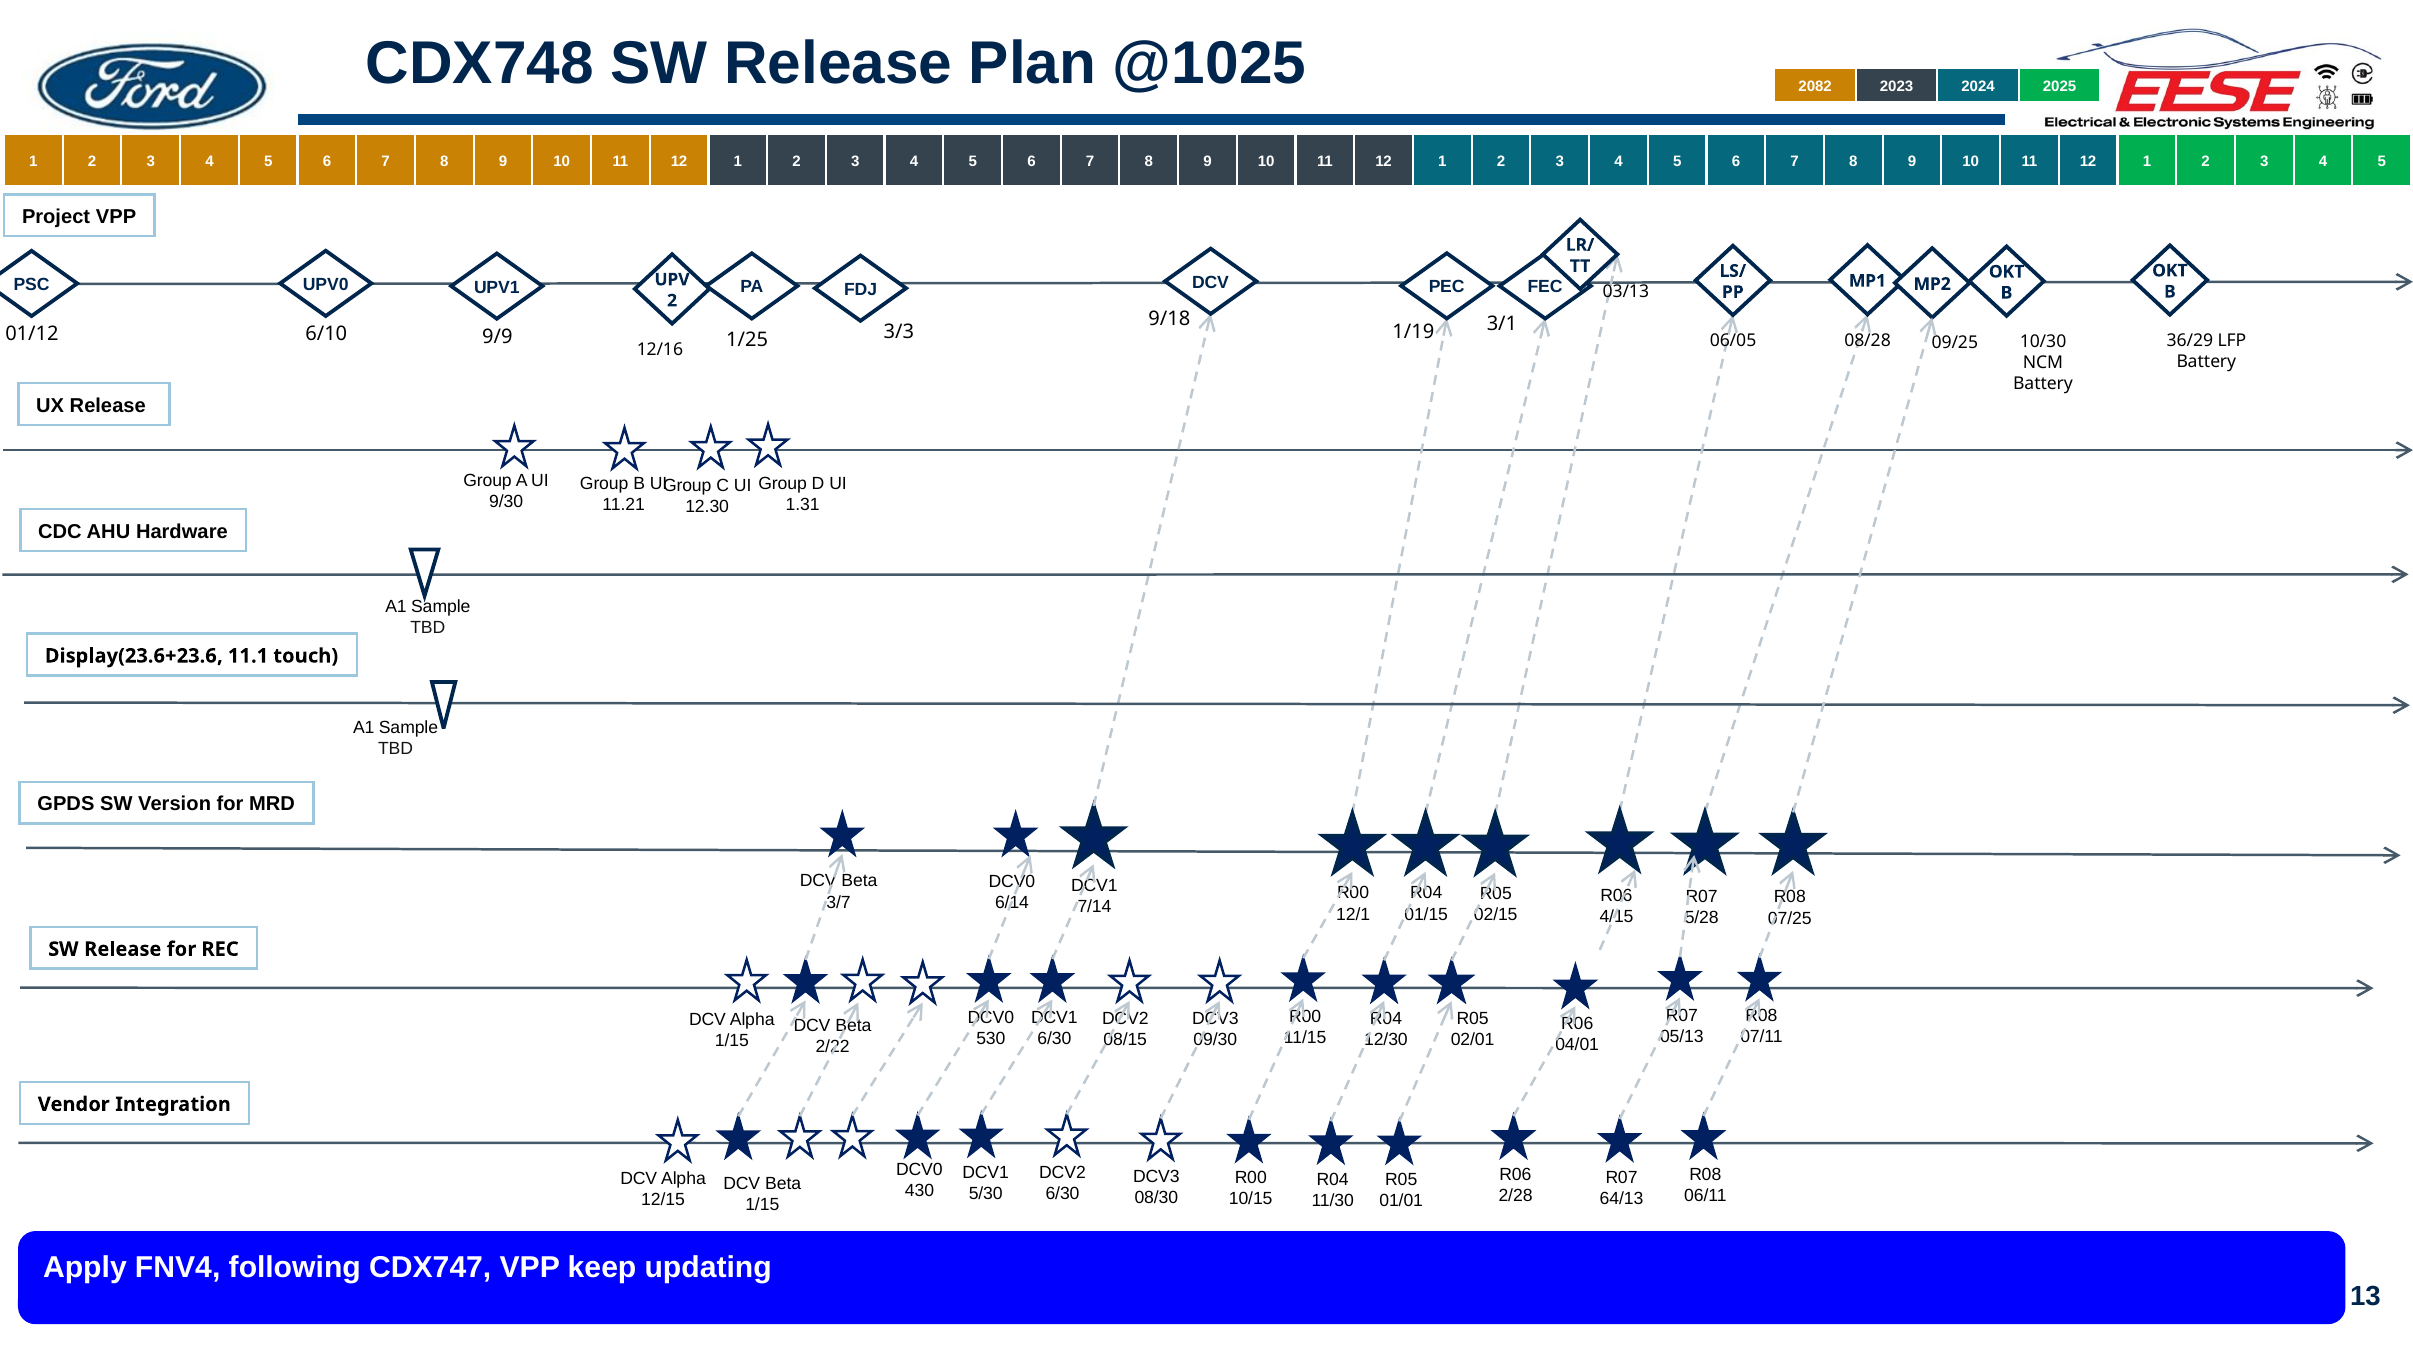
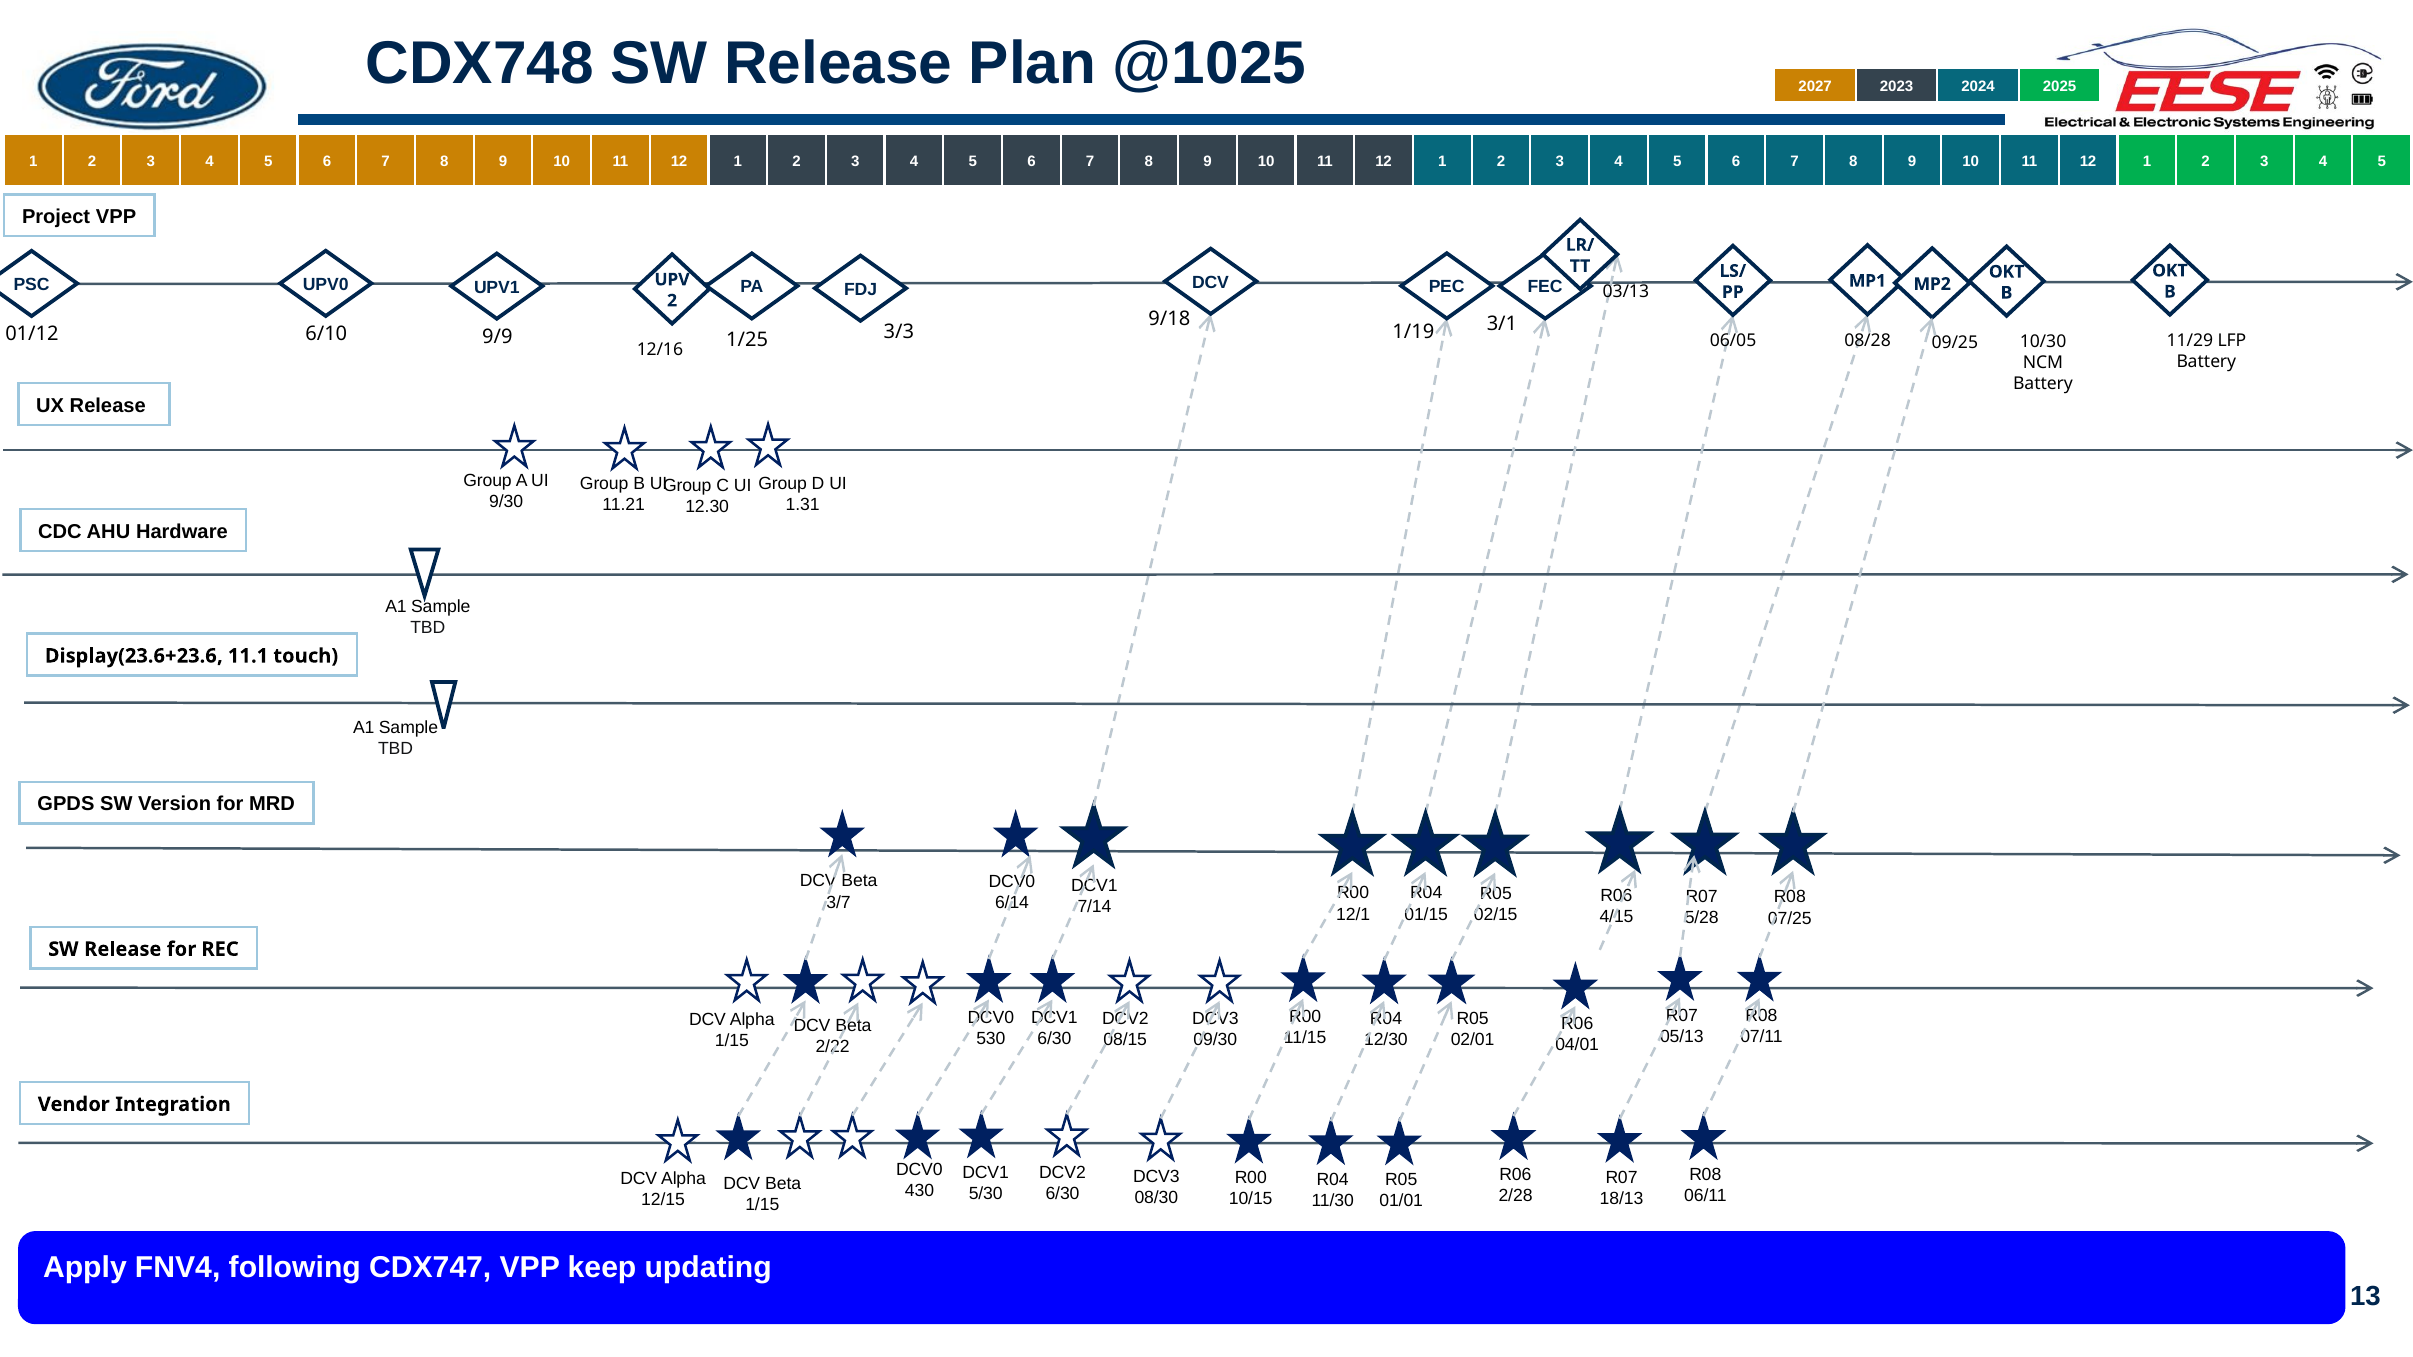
2082: 2082 -> 2027
36/29: 36/29 -> 11/29
64/13: 64/13 -> 18/13
